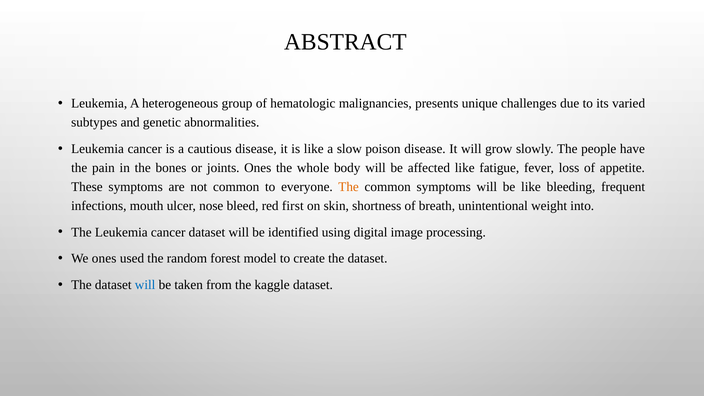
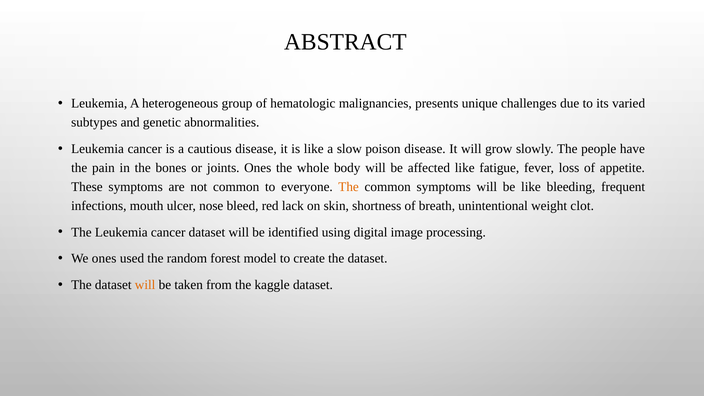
first: first -> lack
into: into -> clot
will at (145, 285) colour: blue -> orange
